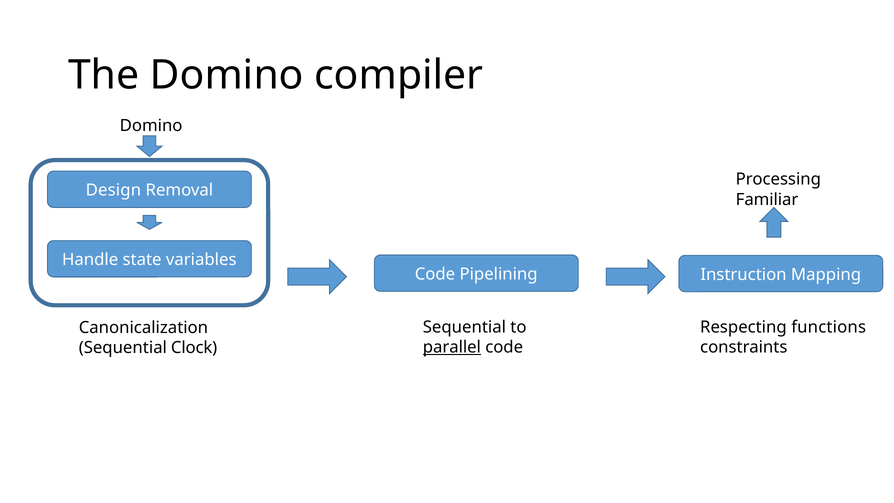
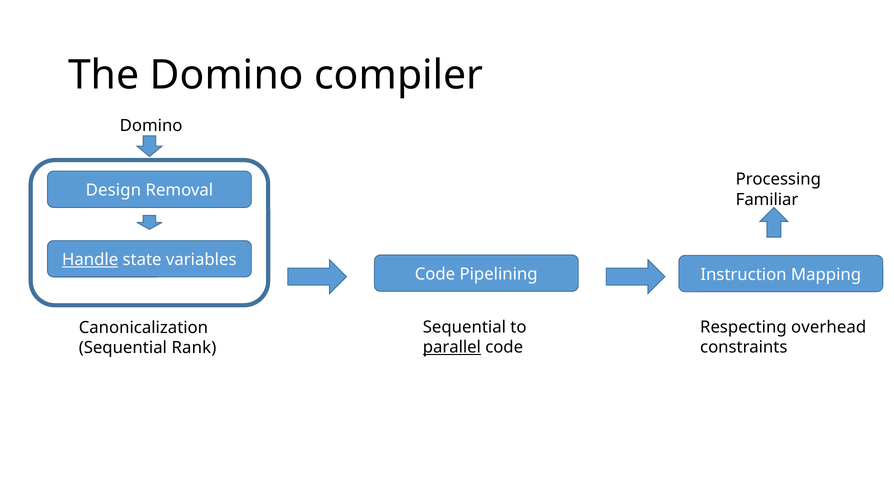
Handle underline: none -> present
functions: functions -> overhead
Clock: Clock -> Rank
